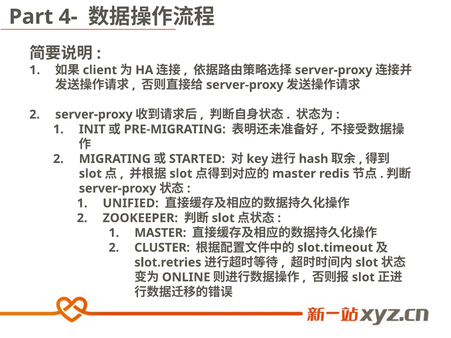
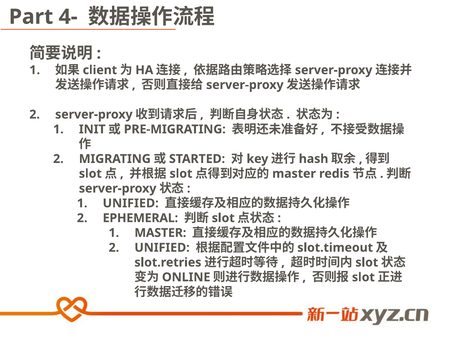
ZOOKEEPER: ZOOKEEPER -> EPHEMERAL
CLUSTER at (162, 248): CLUSTER -> UNIFIED
